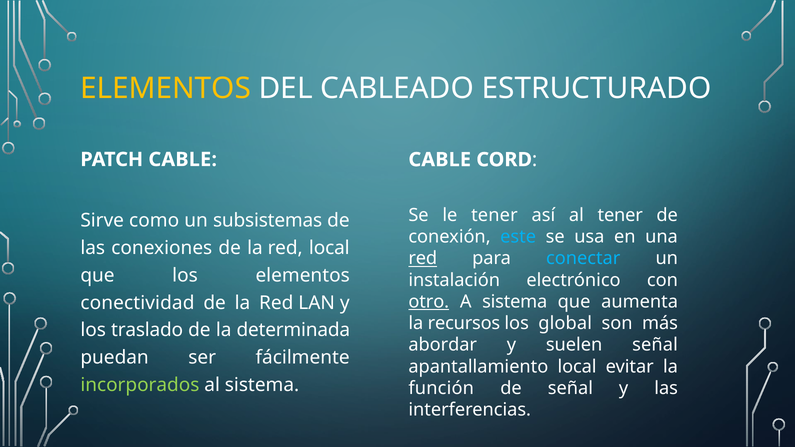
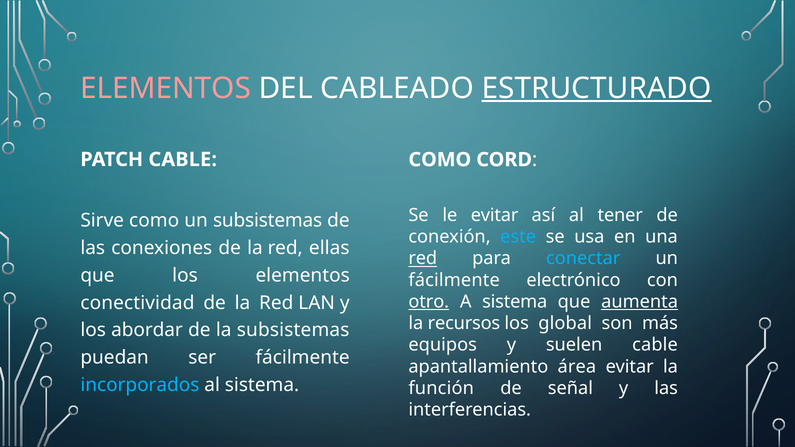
ELEMENTOS at (166, 88) colour: yellow -> pink
ESTRUCTURADO underline: none -> present
CABLE at (440, 160): CABLE -> COMO
le tener: tener -> evitar
red local: local -> ellas
instalación at (454, 280): instalación -> fácilmente
aumenta underline: none -> present
traslado: traslado -> abordar
la determinada: determinada -> subsistemas
abordar: abordar -> equipos
suelen señal: señal -> cable
apantallamiento local: local -> área
incorporados colour: light green -> light blue
